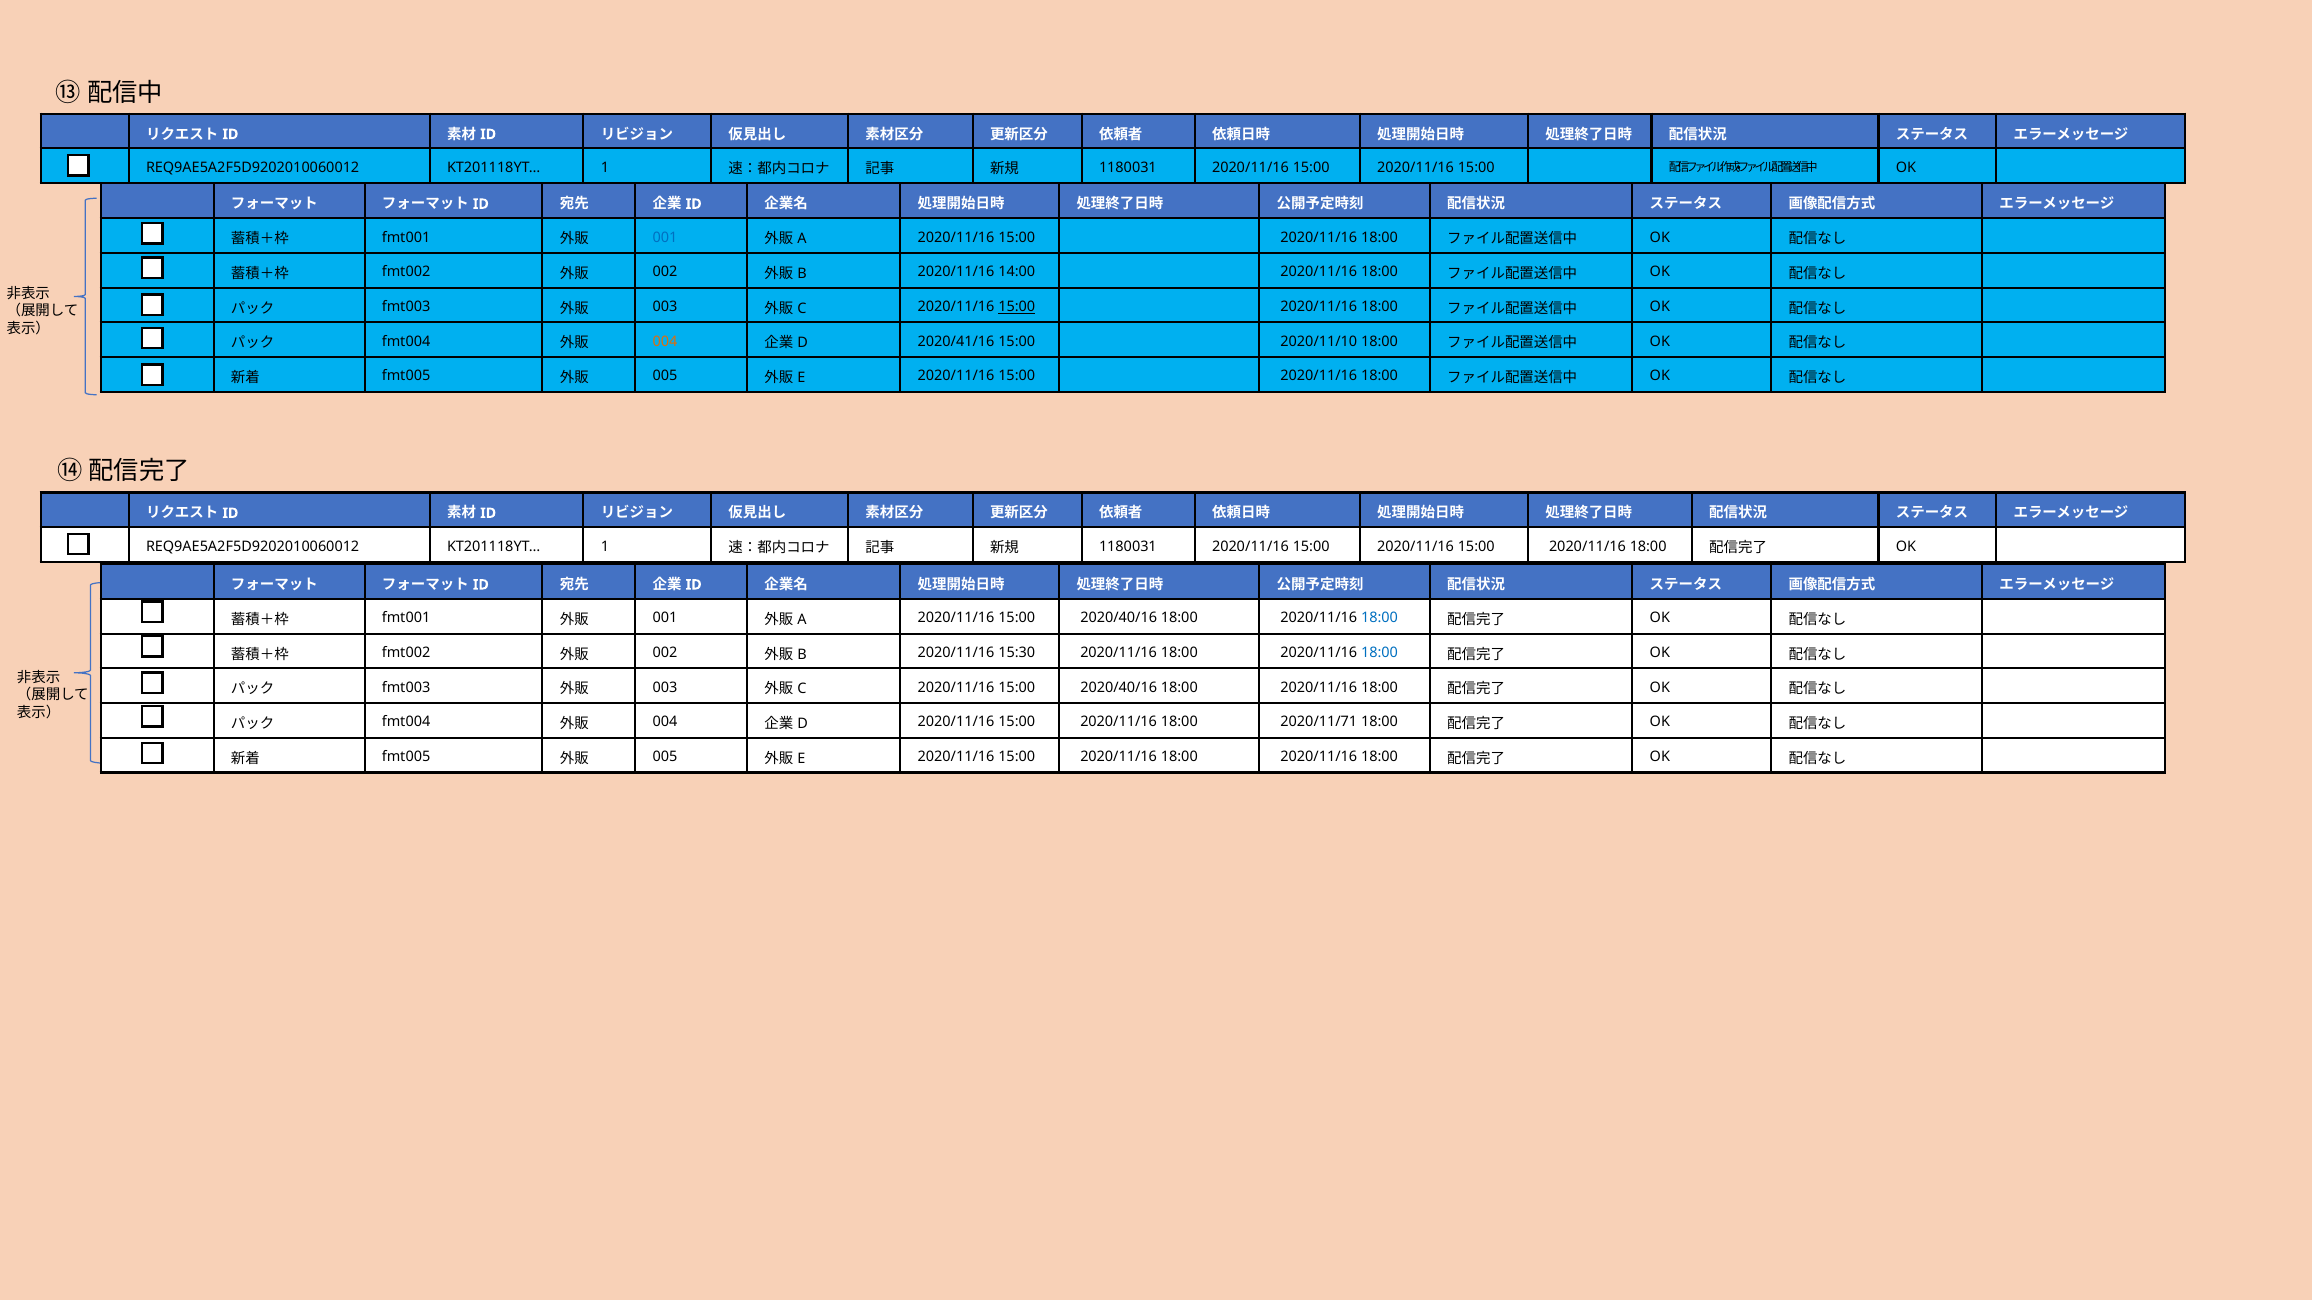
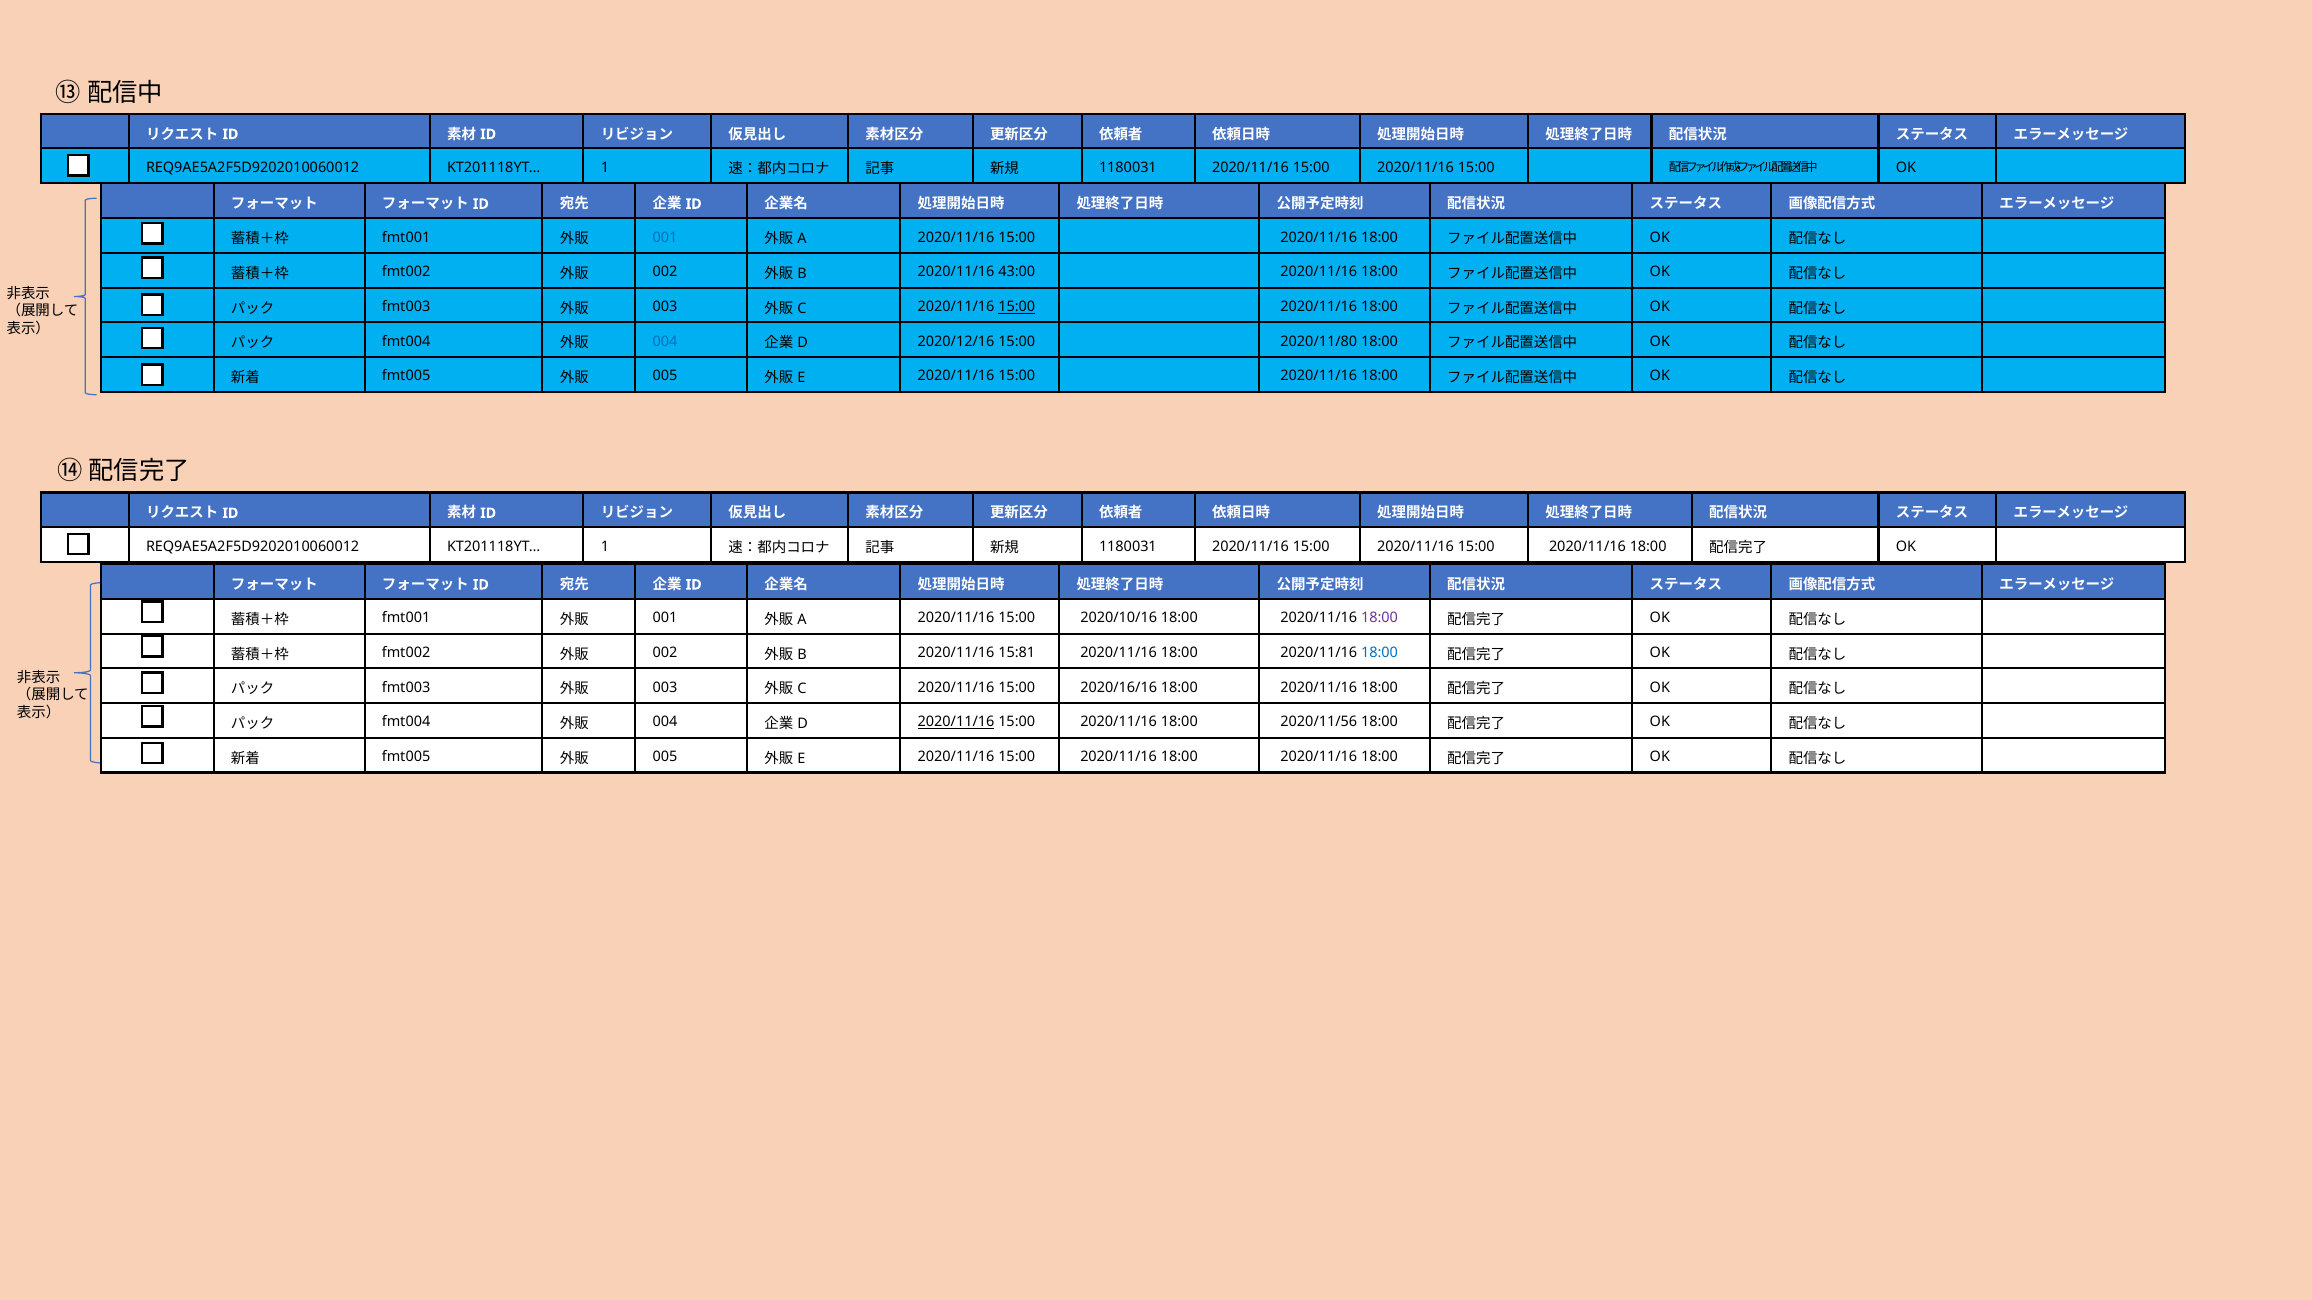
14:00: 14:00 -> 43:00
004 at (665, 342) colour: orange -> blue
2020/41/16: 2020/41/16 -> 2020/12/16
2020/11/10: 2020/11/10 -> 2020/11/80
2020/40/16 at (1119, 618): 2020/40/16 -> 2020/10/16
18:00 at (1380, 618) colour: blue -> purple
15:30: 15:30 -> 15:81
2020/40/16 at (1119, 688): 2020/40/16 -> 2020/16/16
2020/11/16 at (956, 722) underline: none -> present
2020/11/71: 2020/11/71 -> 2020/11/56
